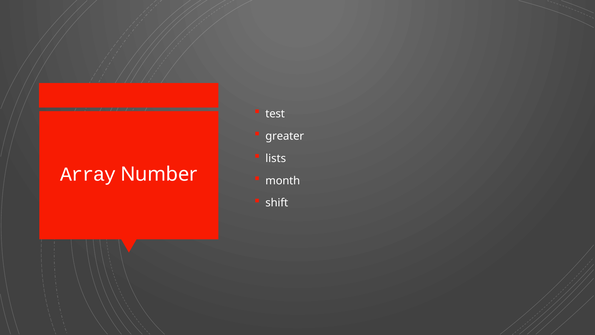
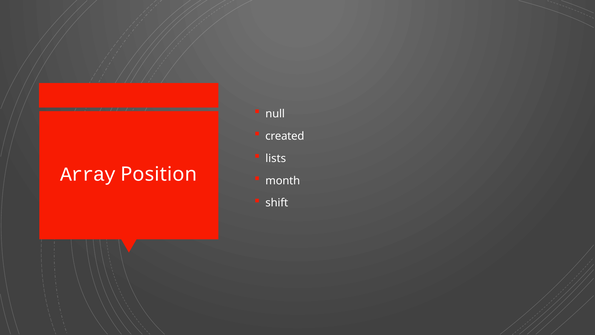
test: test -> null
greater: greater -> created
Number: Number -> Position
